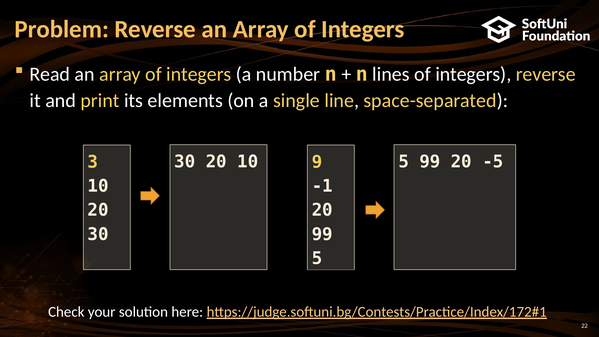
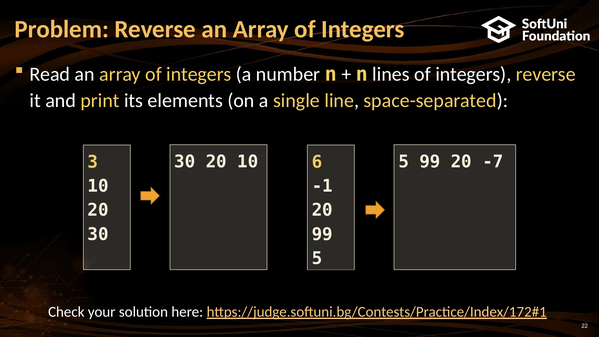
9: 9 -> 6
-5: -5 -> -7
